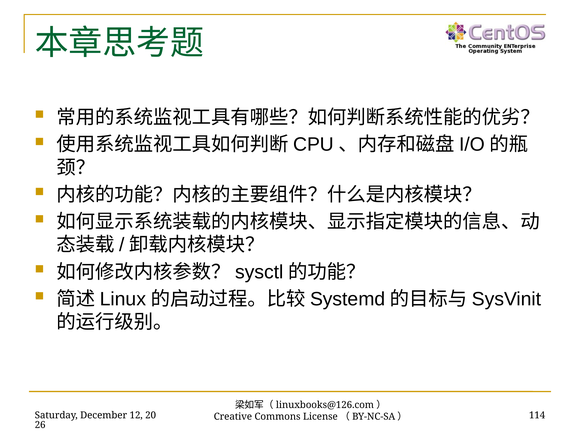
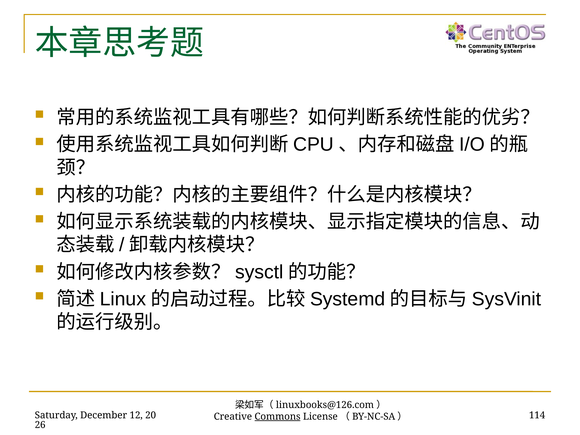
Commons underline: none -> present
